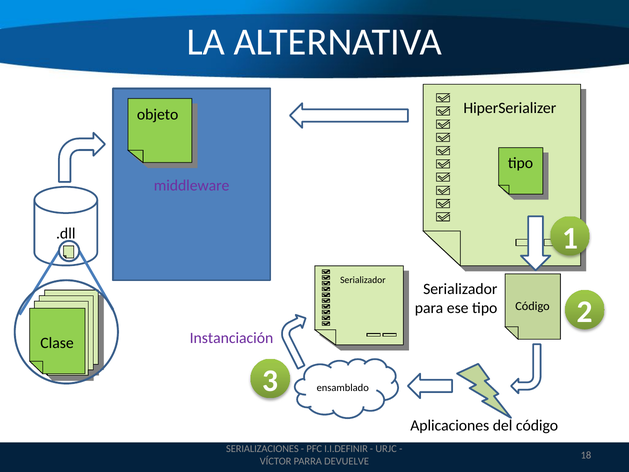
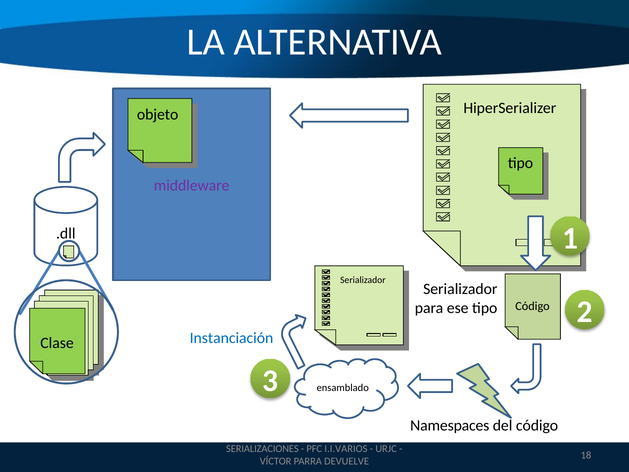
Instanciación colour: purple -> blue
Aplicaciones: Aplicaciones -> Namespaces
I.I.DEFINIR: I.I.DEFINIR -> I.I.VARIOS
